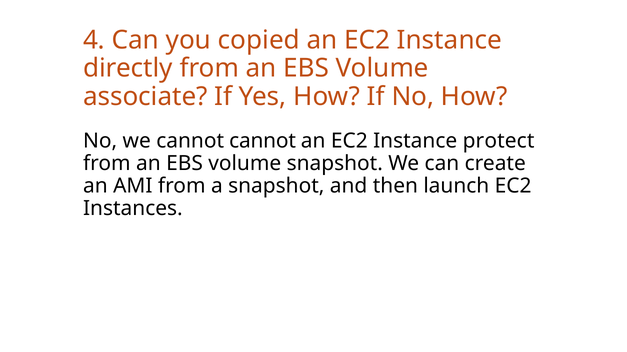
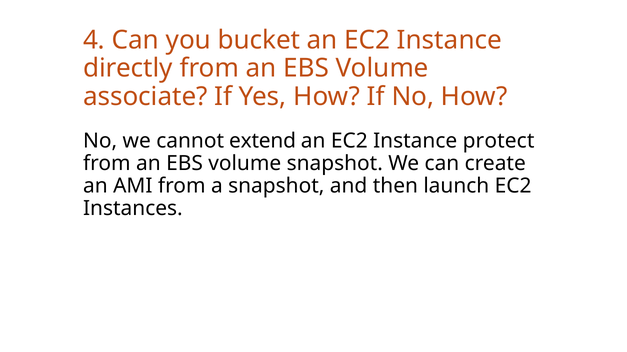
copied: copied -> bucket
cannot cannot: cannot -> extend
